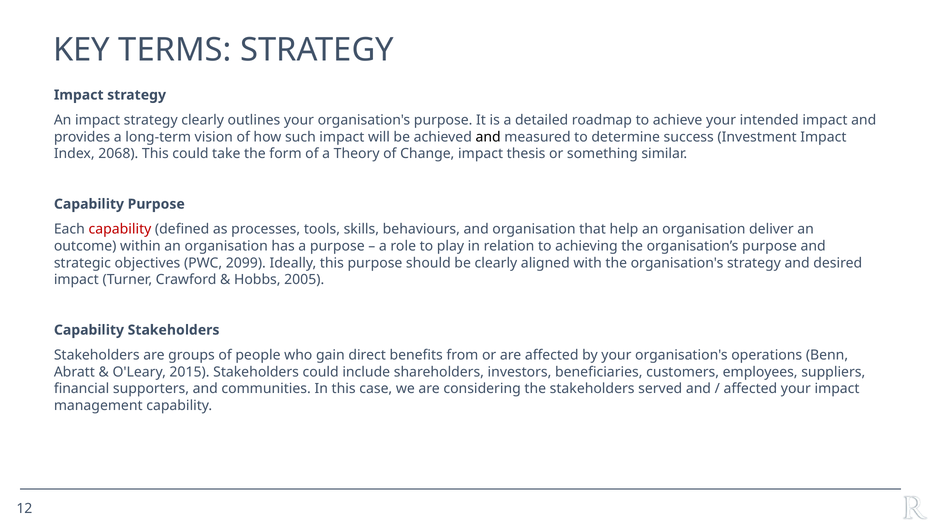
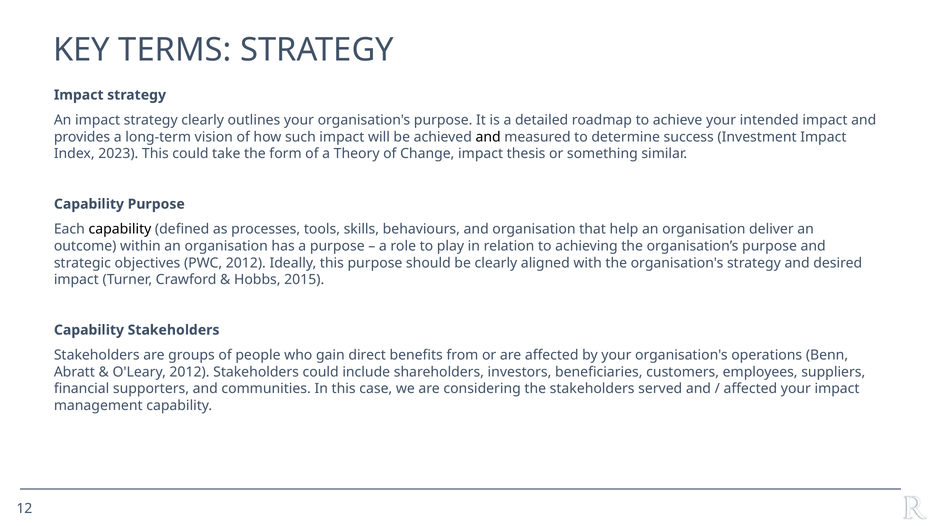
2068: 2068 -> 2023
capability at (120, 229) colour: red -> black
PWC 2099: 2099 -> 2012
2005: 2005 -> 2015
O'Leary 2015: 2015 -> 2012
